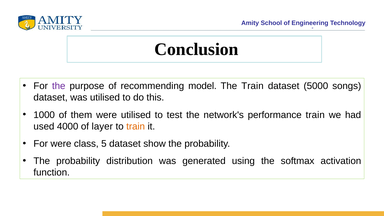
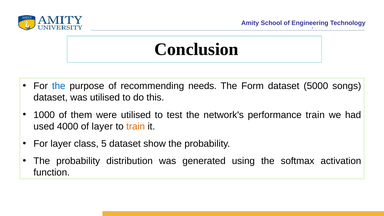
the at (59, 86) colour: purple -> blue
model: model -> needs
The Train: Train -> Form
For were: were -> layer
